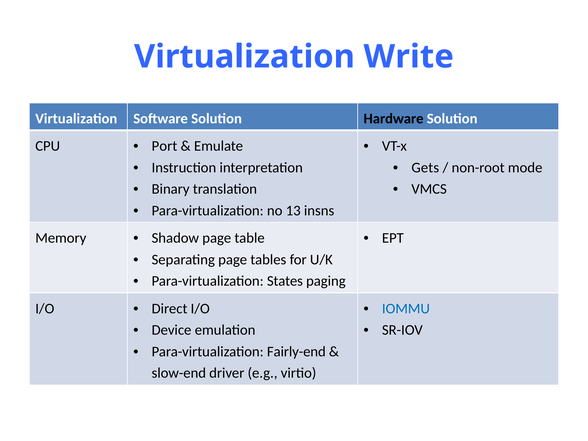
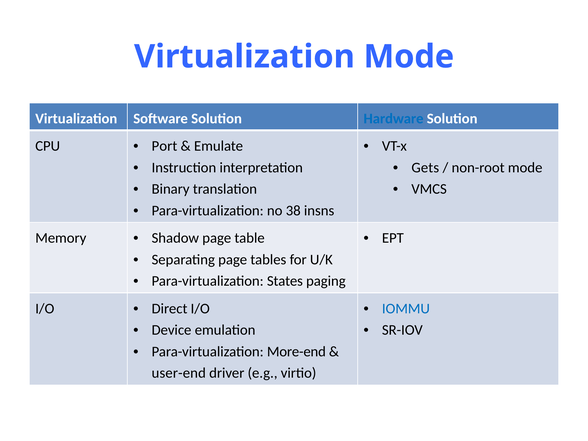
Virtualization Write: Write -> Mode
Hardware colour: black -> blue
13: 13 -> 38
Fairly-end: Fairly-end -> More-end
slow-end: slow-end -> user-end
